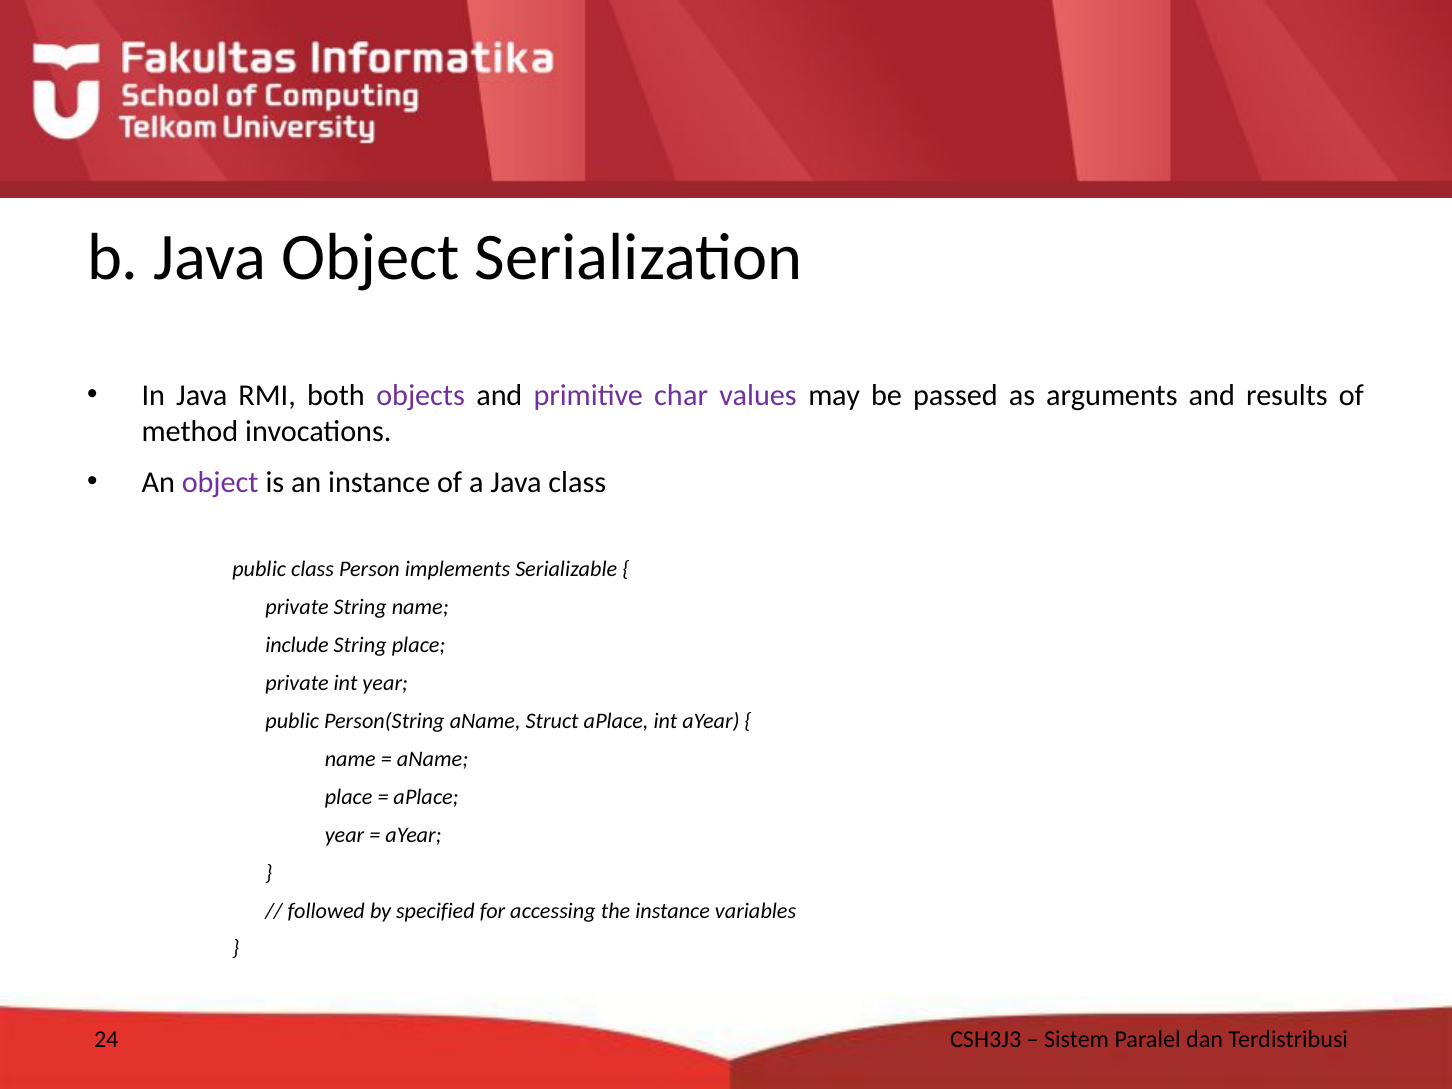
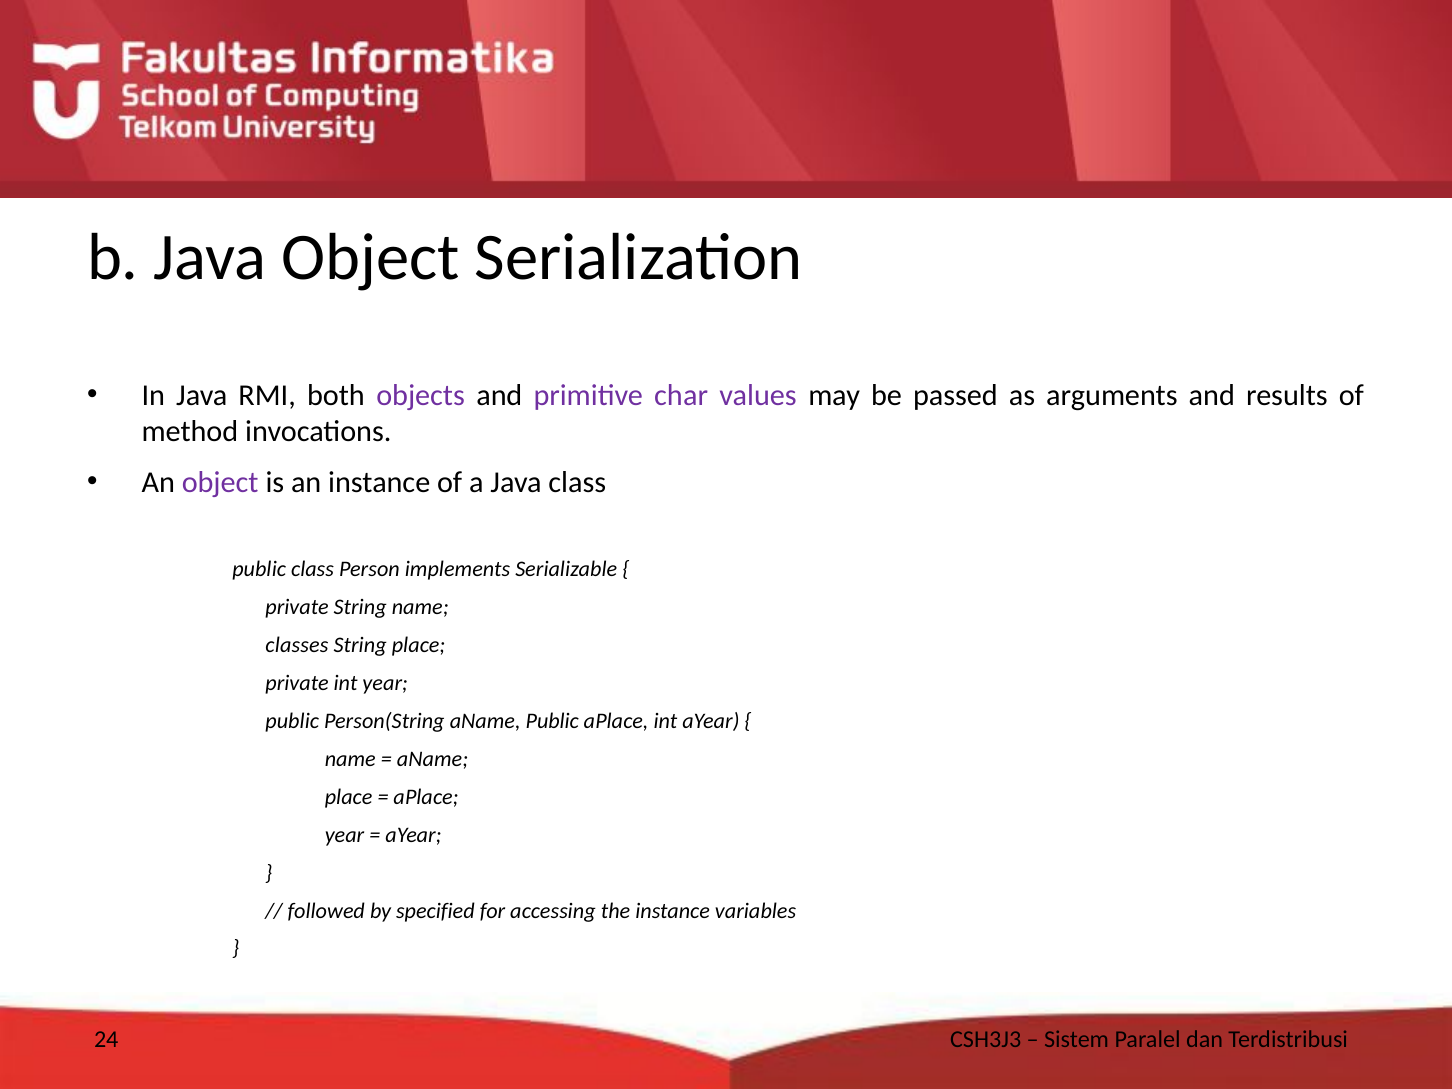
include: include -> classes
aName Struct: Struct -> Public
